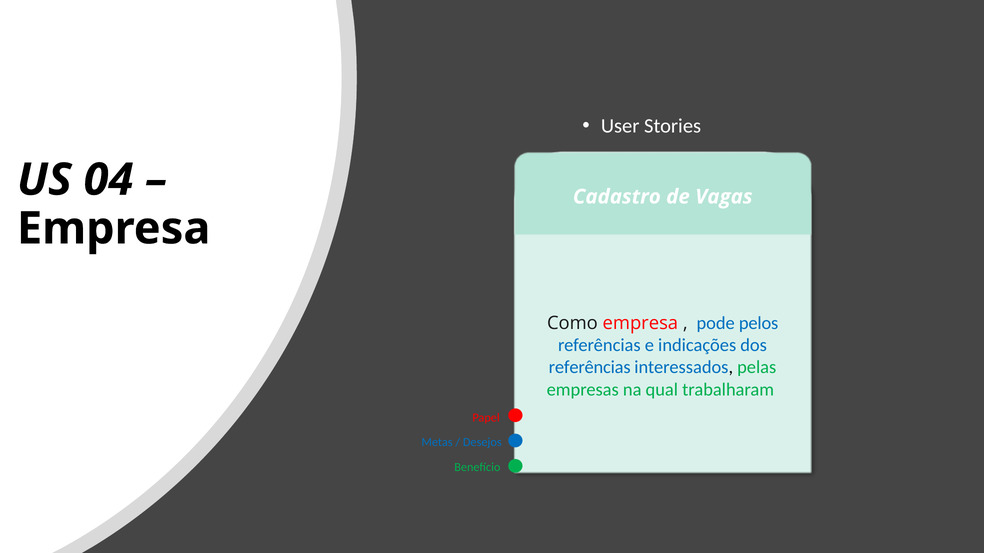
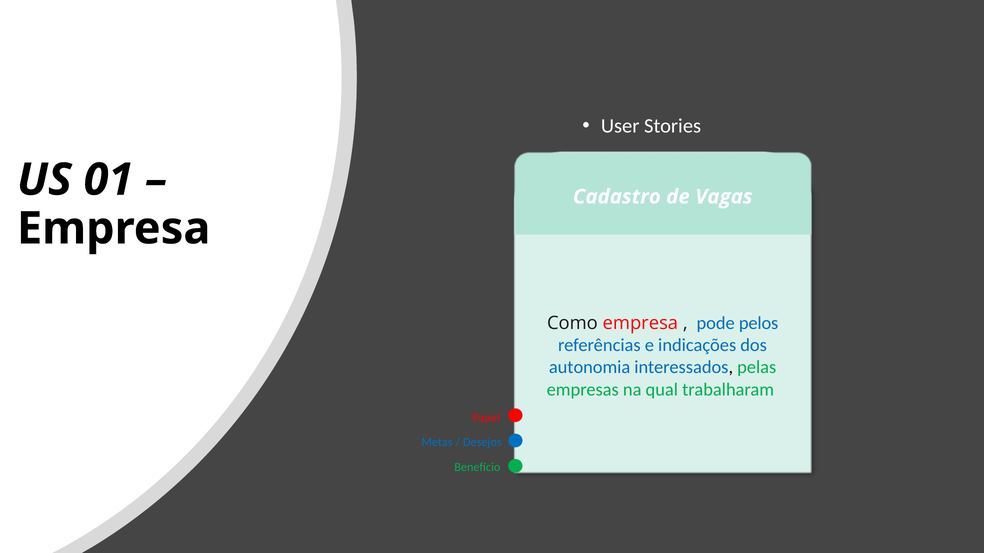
04: 04 -> 01
referências at (590, 368): referências -> autonomia
